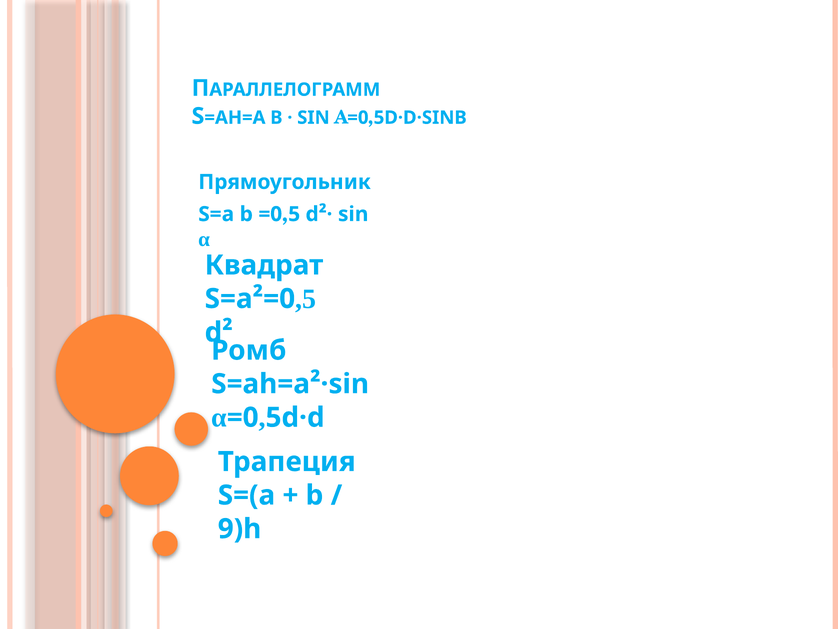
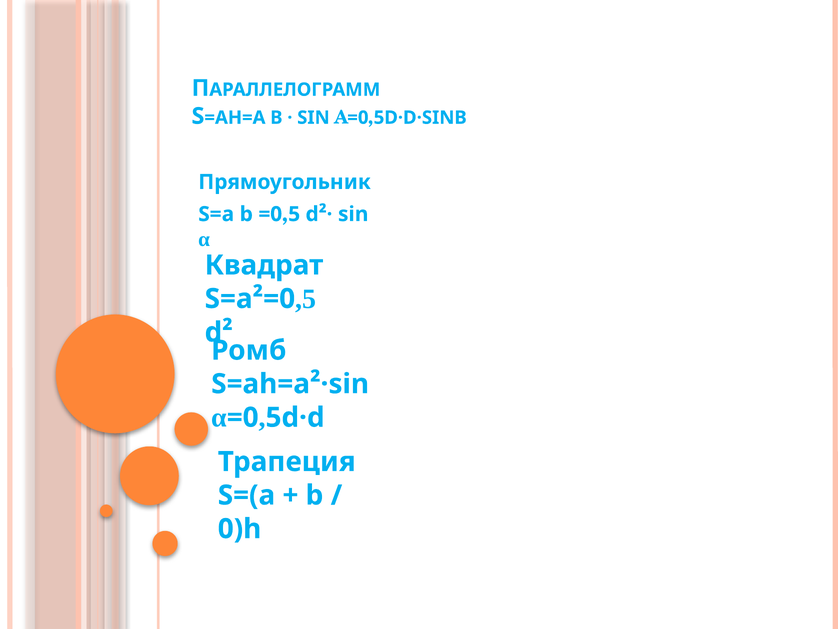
9)h: 9)h -> 0)h
